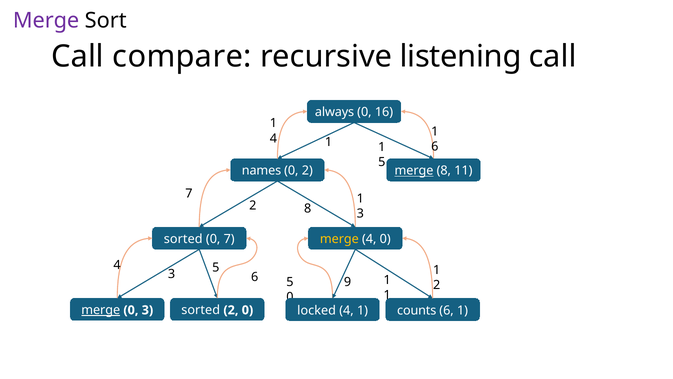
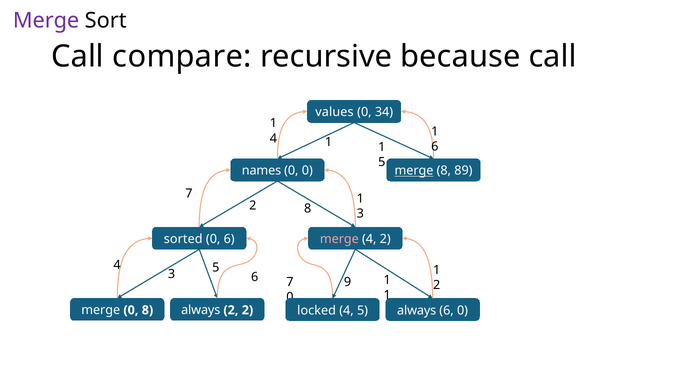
listening: listening -> because
always: always -> values
16: 16 -> 34
0 2: 2 -> 0
11: 11 -> 89
0 7: 7 -> 6
merge at (339, 239) colour: yellow -> pink
4 0: 0 -> 2
6 5: 5 -> 7
merge at (101, 310) underline: present -> none
0 3: 3 -> 8
sorted at (201, 310): sorted -> always
2 0: 0 -> 2
4 1: 1 -> 5
counts at (417, 310): counts -> always
6 1: 1 -> 0
